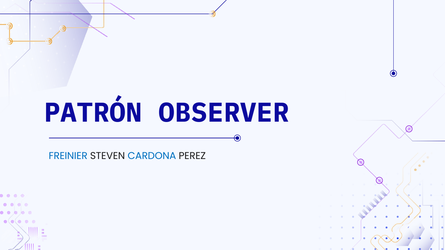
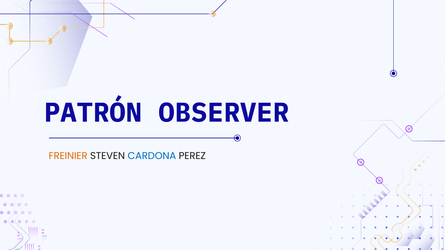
FREINIER colour: blue -> orange
